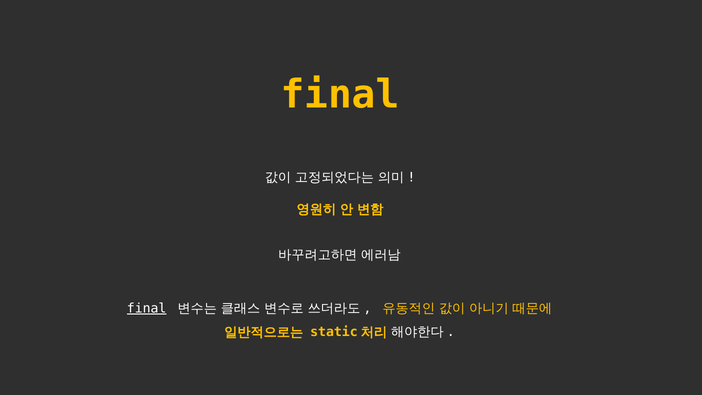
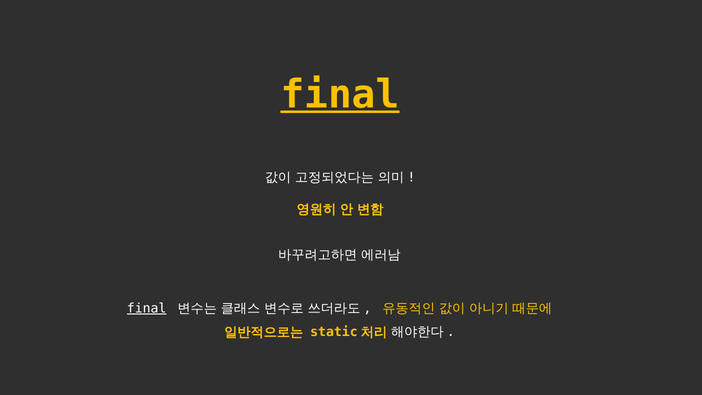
final at (340, 95) underline: none -> present
